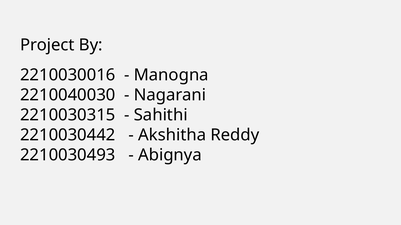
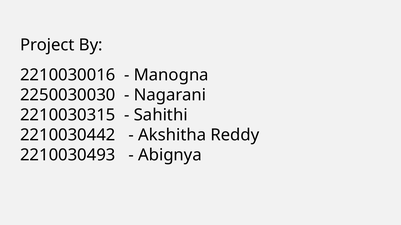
2210040030: 2210040030 -> 2250030030
